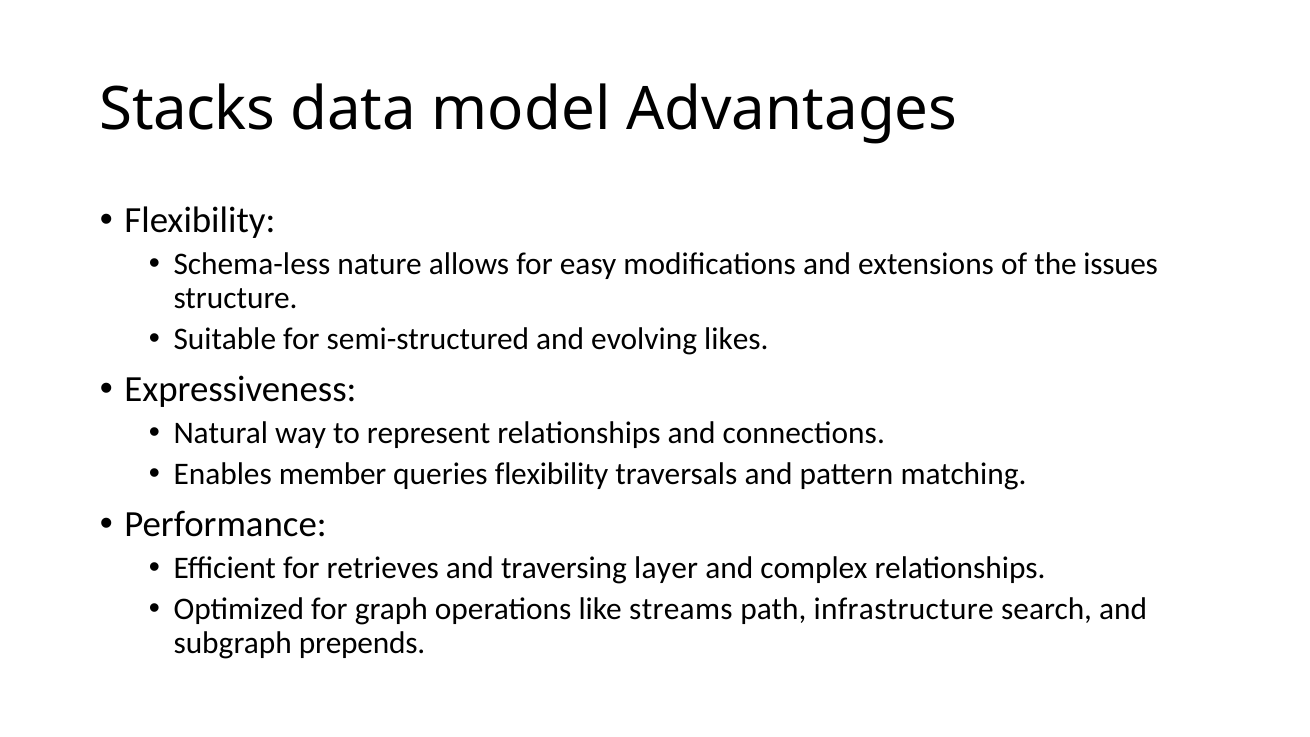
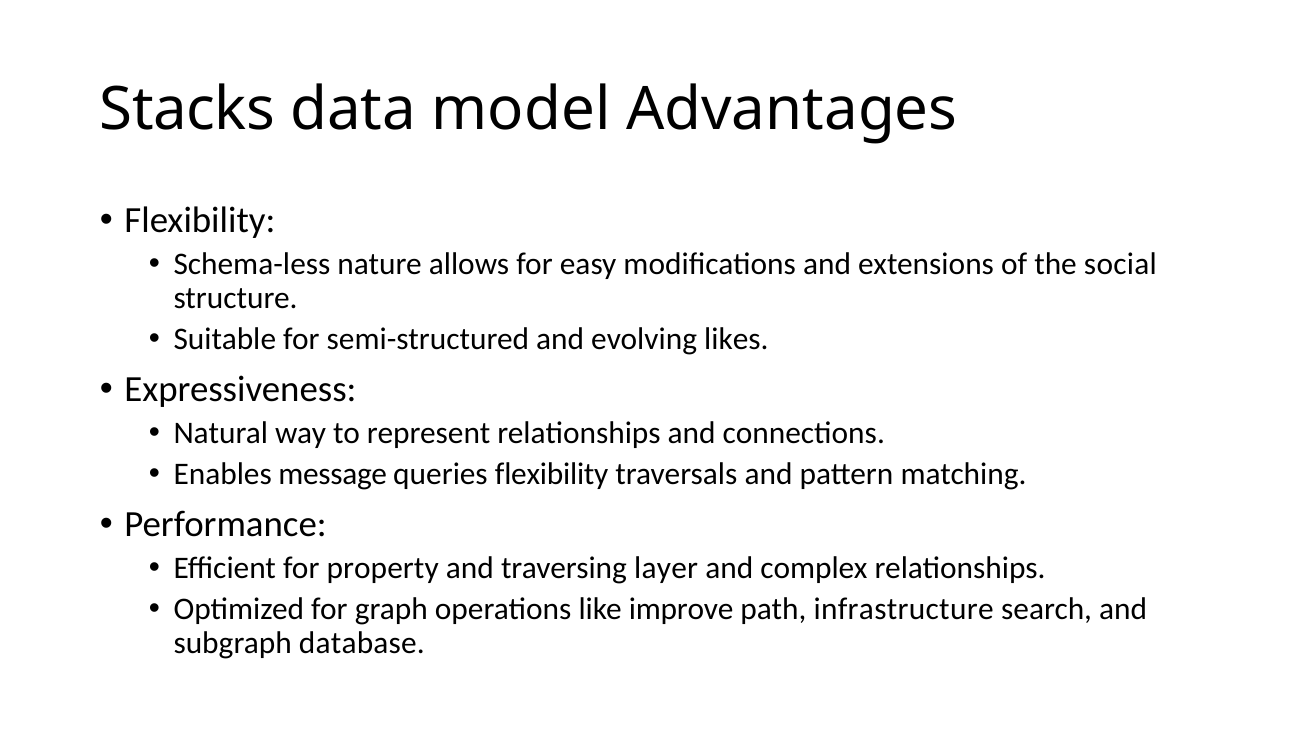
issues: issues -> social
member: member -> message
retrieves: retrieves -> property
streams: streams -> improve
prepends: prepends -> database
